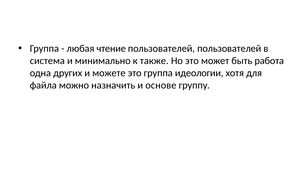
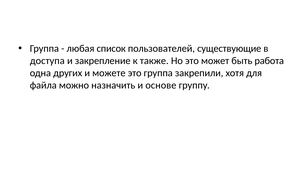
чтение: чтение -> список
пользователей пользователей: пользователей -> существующие
система: система -> доступа
минимально: минимально -> закрепление
идеологии: идеологии -> закрепили
